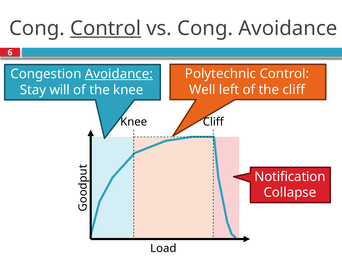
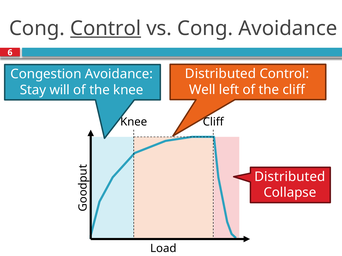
Polytechnic at (221, 74): Polytechnic -> Distributed
Avoidance at (119, 74) underline: present -> none
Notification at (290, 177): Notification -> Distributed
